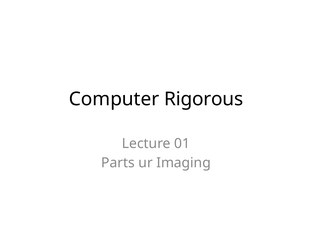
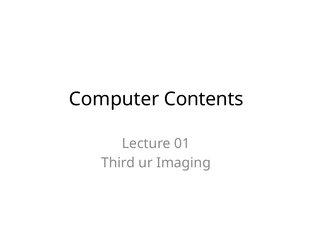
Rigorous: Rigorous -> Contents
Parts: Parts -> Third
